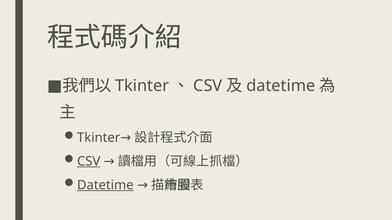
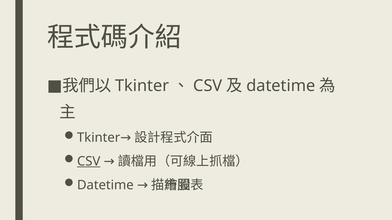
Datetime at (105, 185) underline: present -> none
